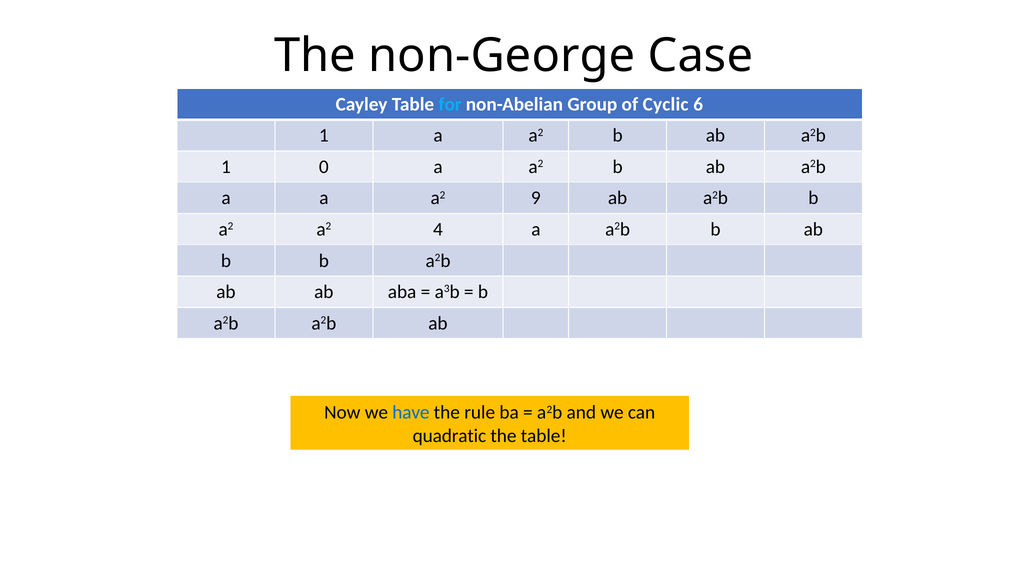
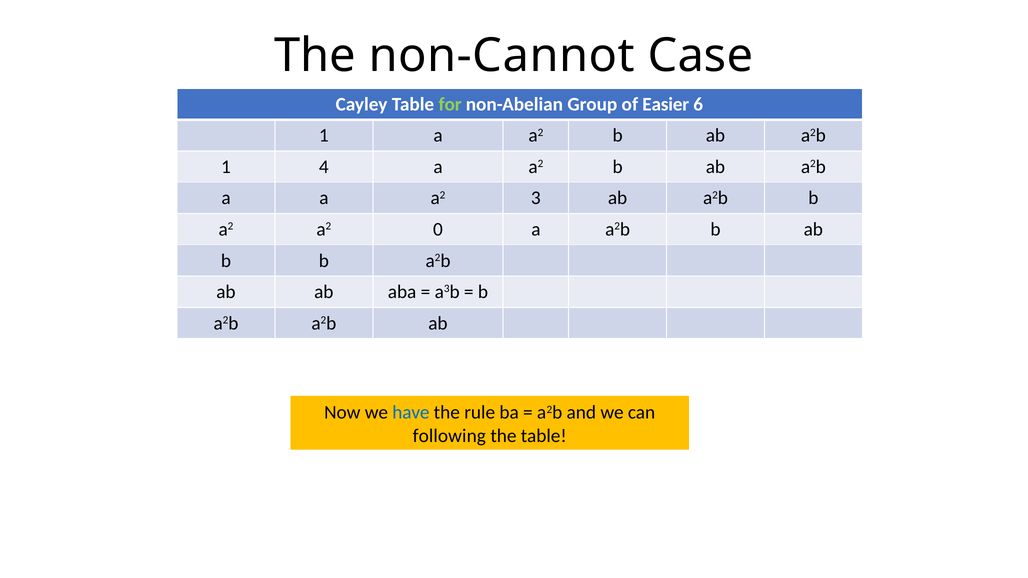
non-George: non-George -> non-Cannot
for colour: light blue -> light green
Cyclic: Cyclic -> Easier
0: 0 -> 4
9: 9 -> 3
4: 4 -> 0
quadratic: quadratic -> following
